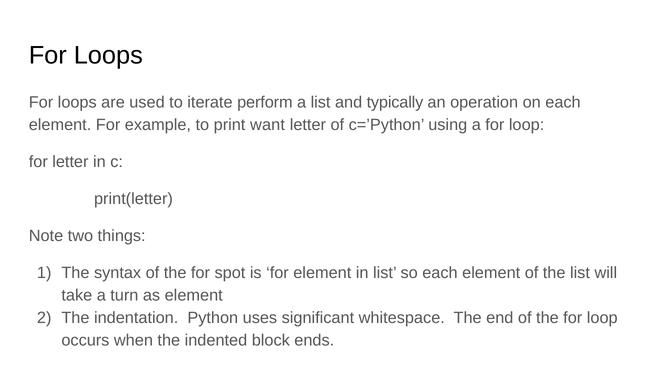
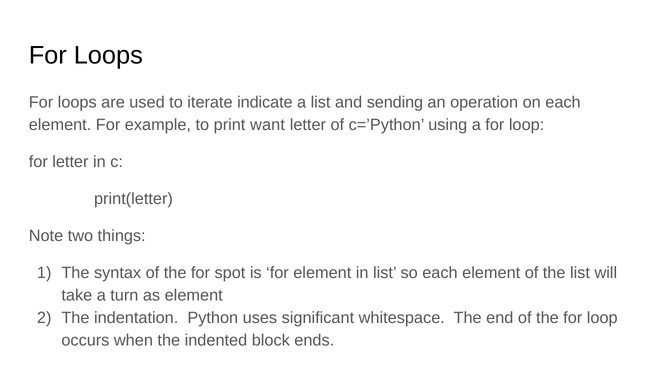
perform: perform -> indicate
typically: typically -> sending
